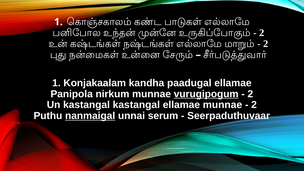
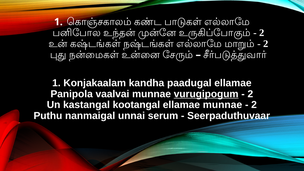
nirkum: nirkum -> vaalvai
kastangal kastangal: kastangal -> kootangal
nanmaigal underline: present -> none
